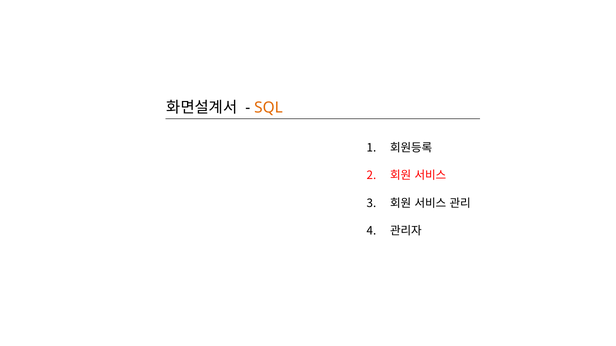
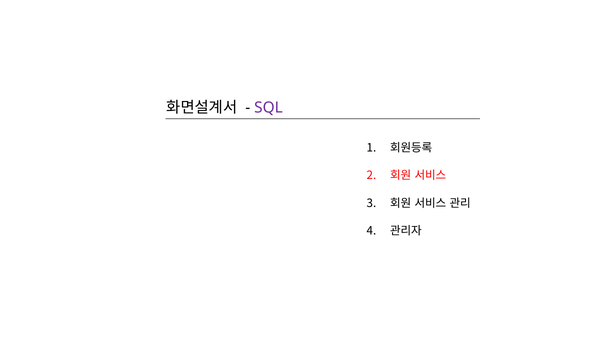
SQL colour: orange -> purple
